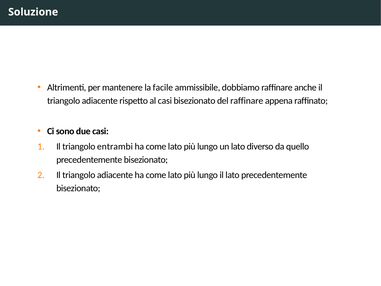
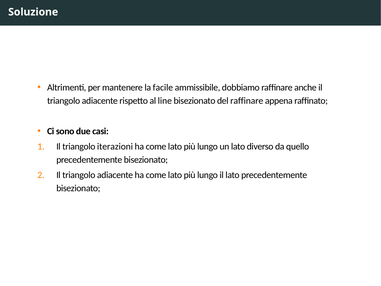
al casi: casi -> line
entrambi: entrambi -> iterazioni
